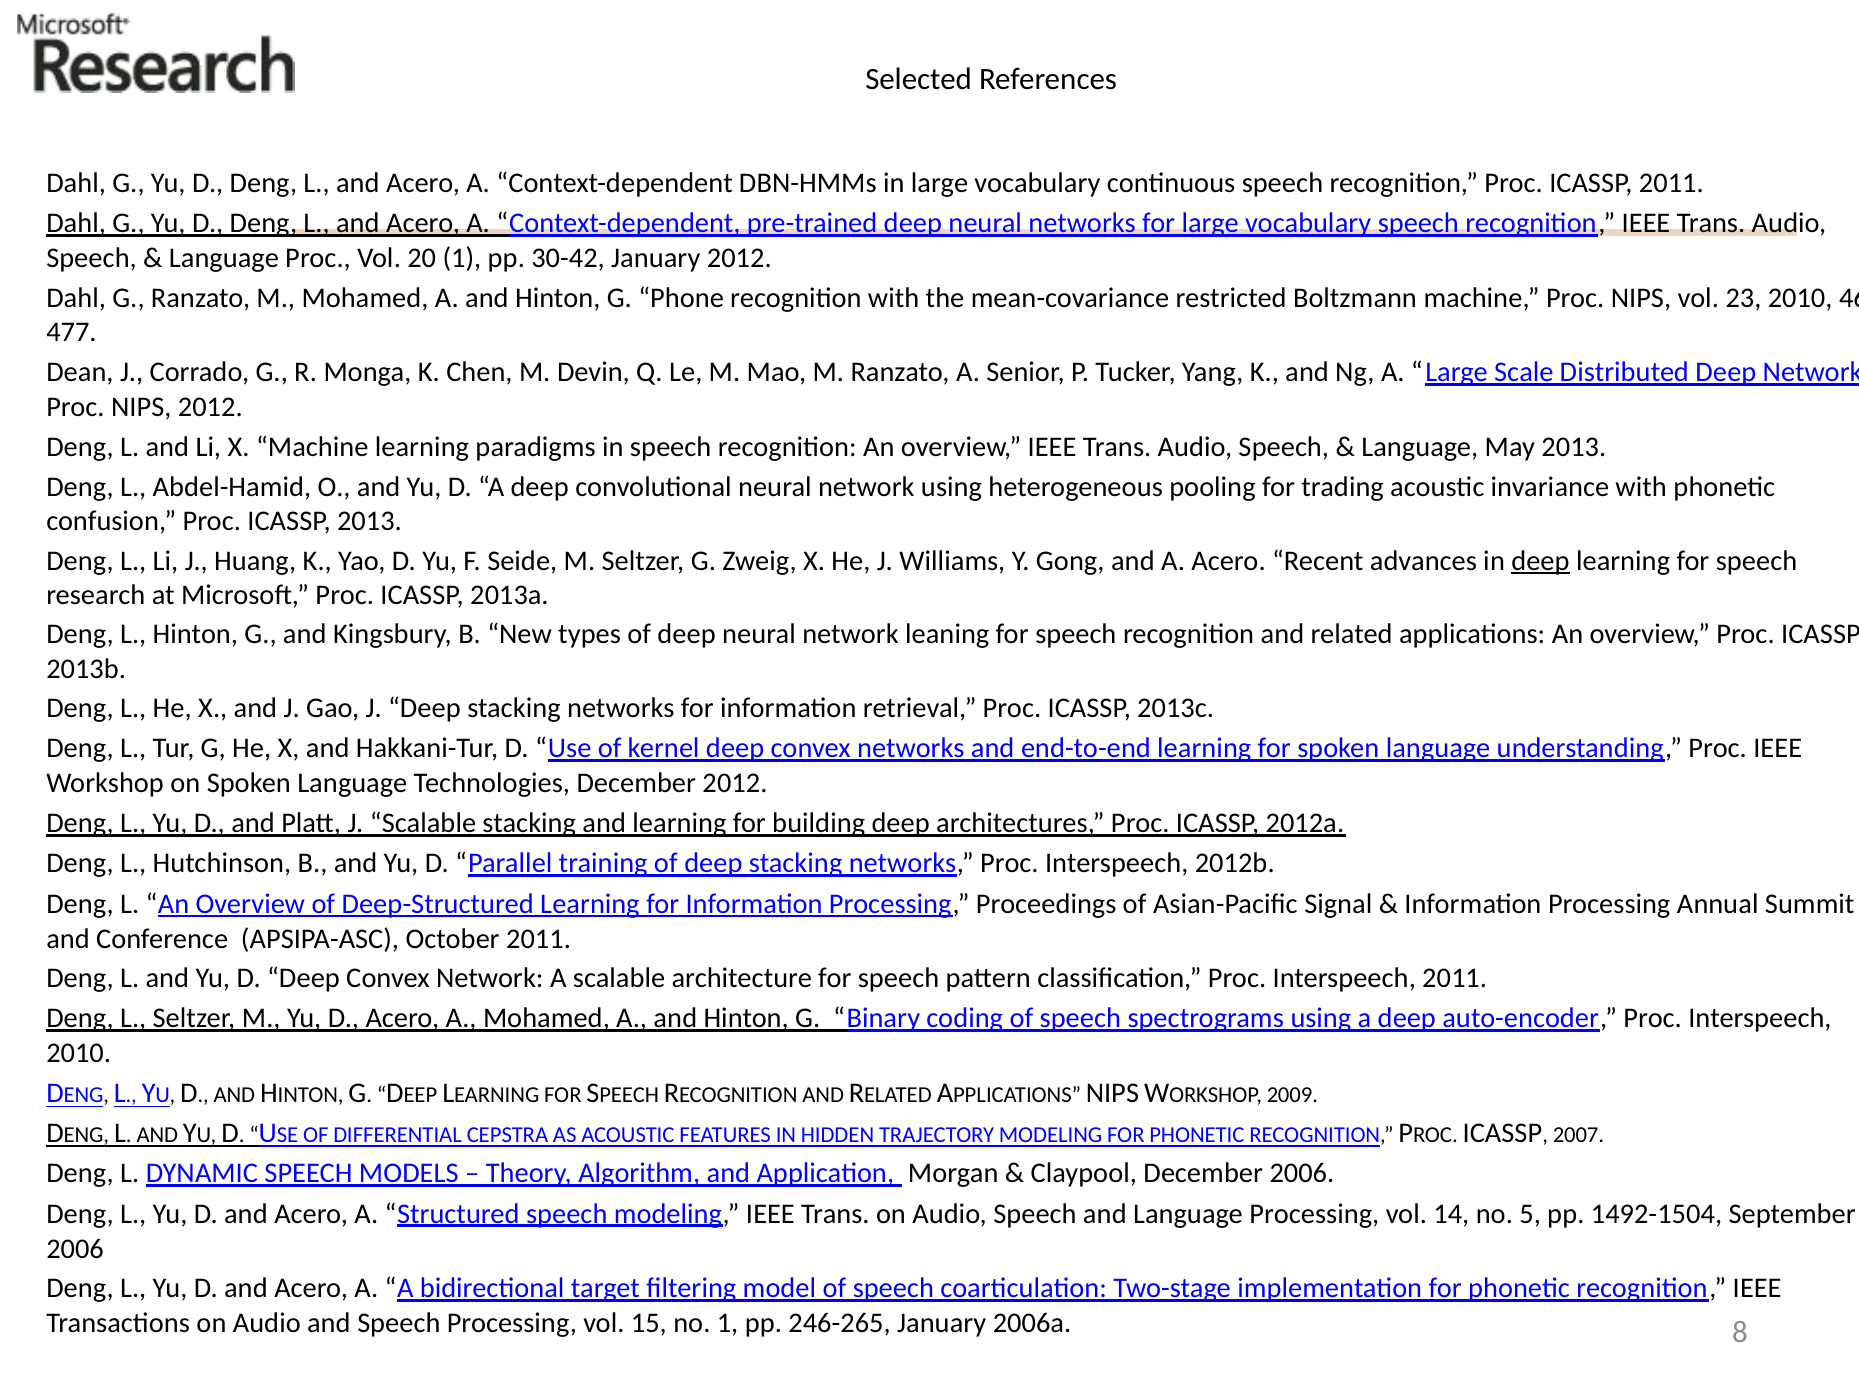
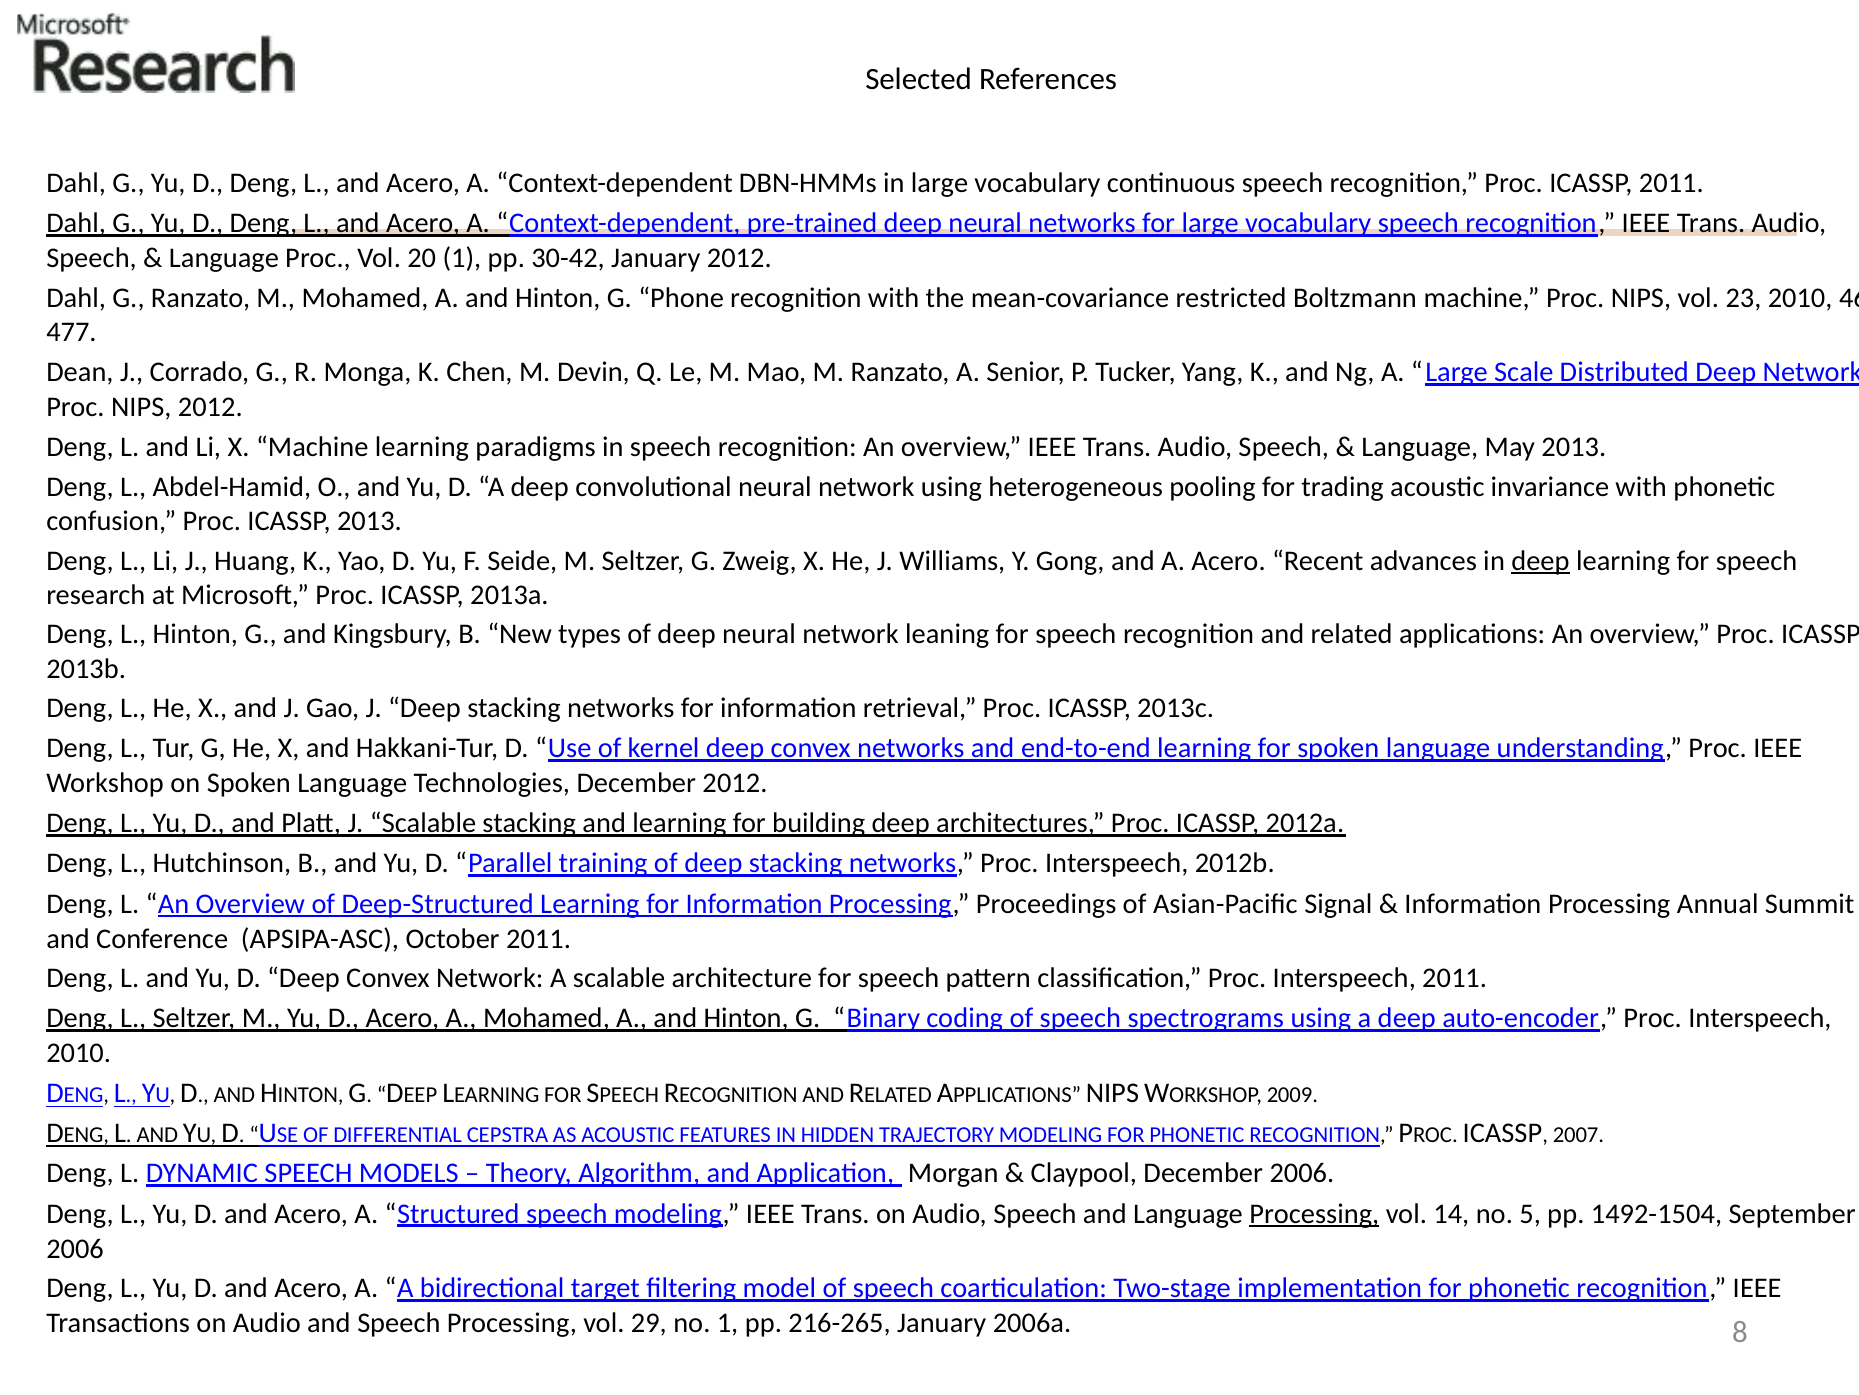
Processing at (1314, 1213) underline: none -> present
15: 15 -> 29
246-265: 246-265 -> 216-265
